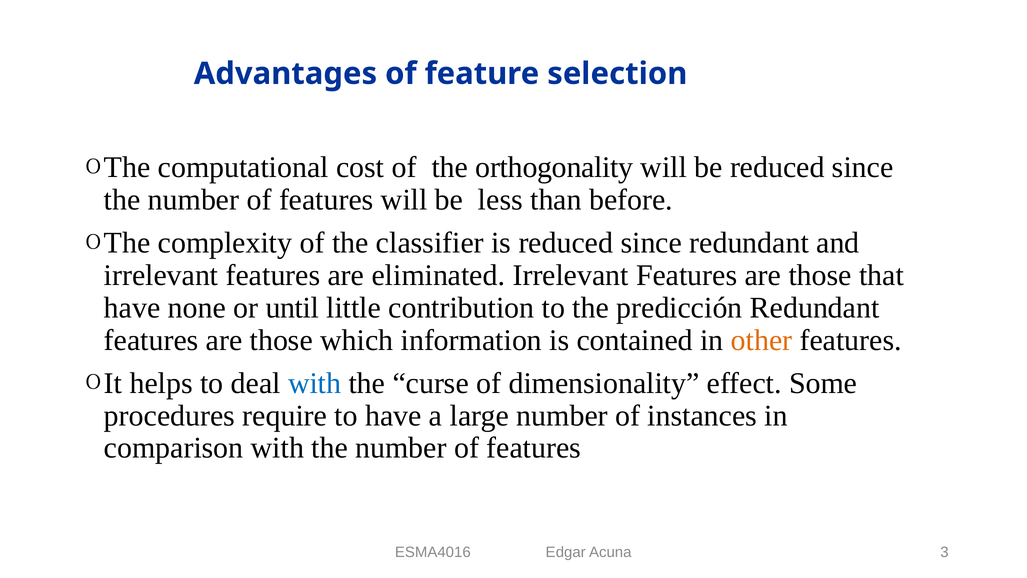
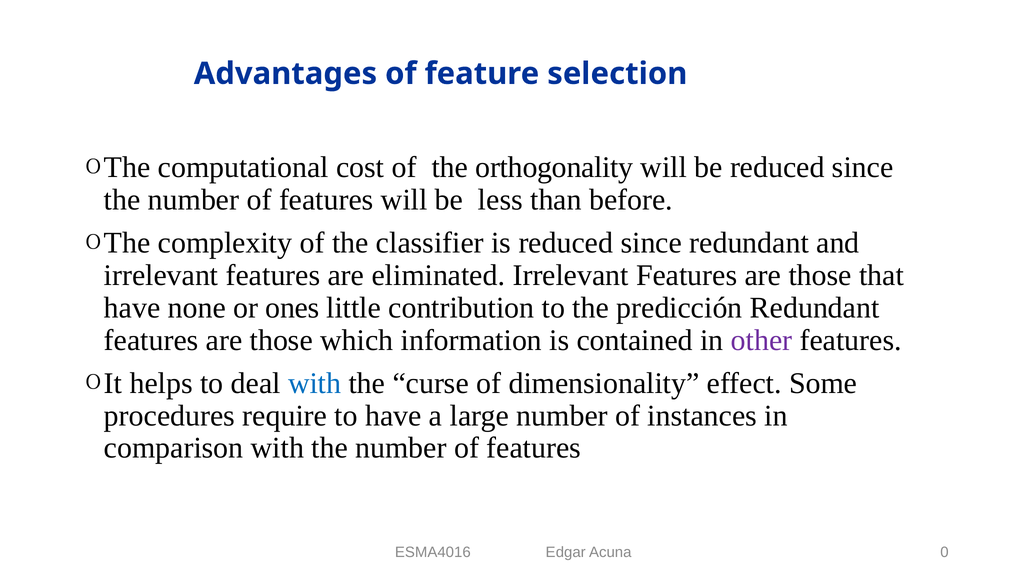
until: until -> ones
other colour: orange -> purple
3: 3 -> 0
